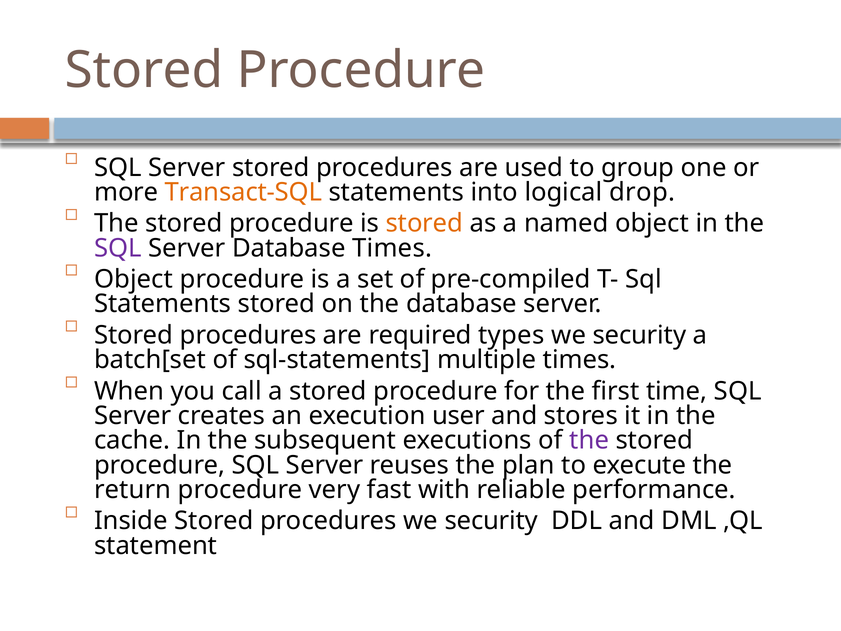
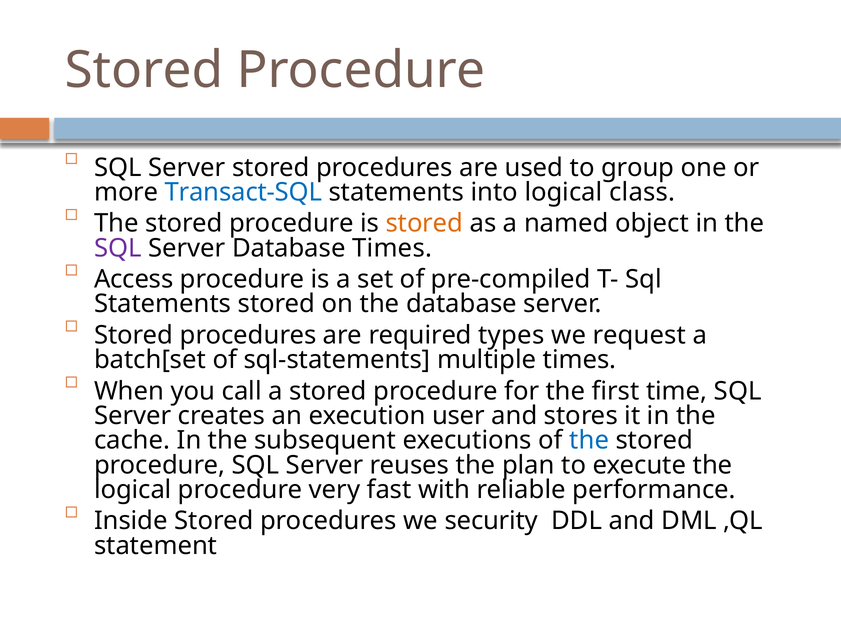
Transact-SQL colour: orange -> blue
drop: drop -> class
Object at (134, 279): Object -> Access
security at (639, 335): security -> request
the at (589, 440) colour: purple -> blue
return at (133, 490): return -> logical
